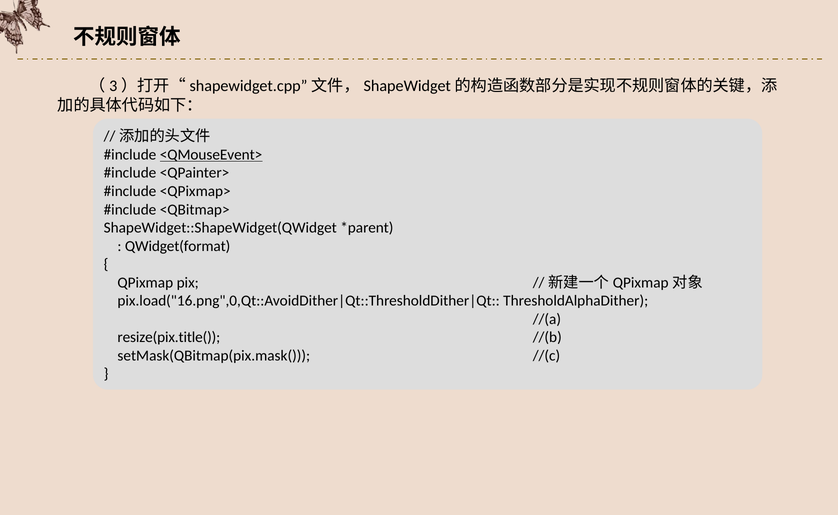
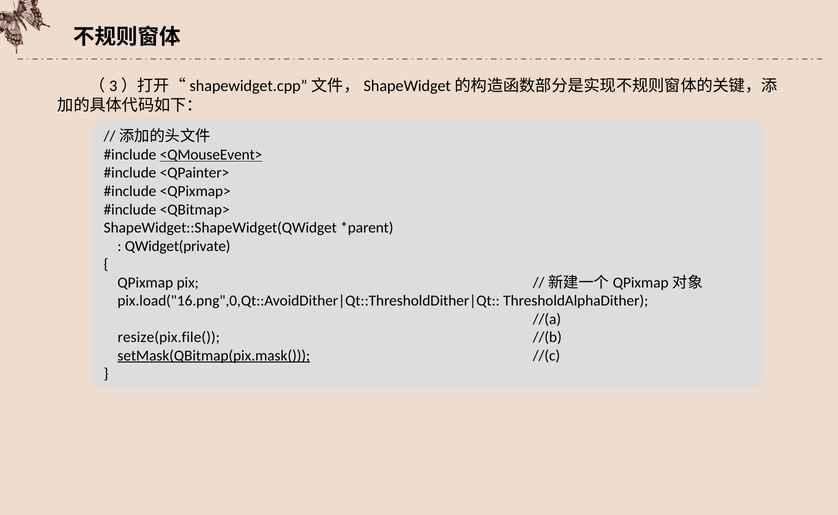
QWidget(format: QWidget(format -> QWidget(private
resize(pix.title(: resize(pix.title( -> resize(pix.file(
setMask(QBitmap(pix.mask( underline: none -> present
